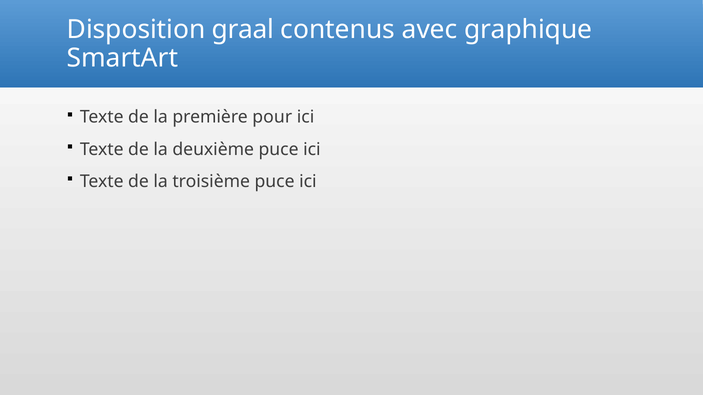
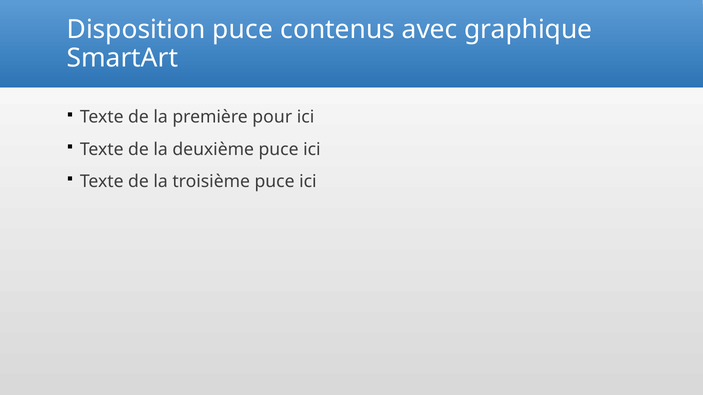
Disposition graal: graal -> puce
